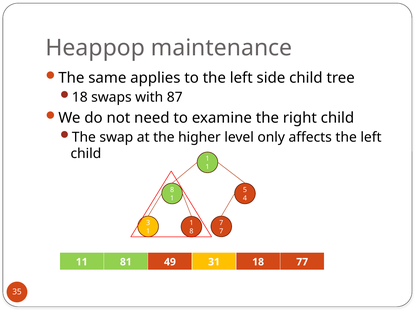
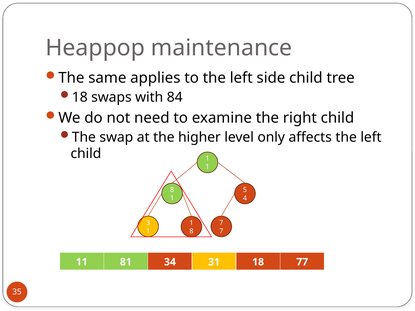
87: 87 -> 84
49: 49 -> 34
